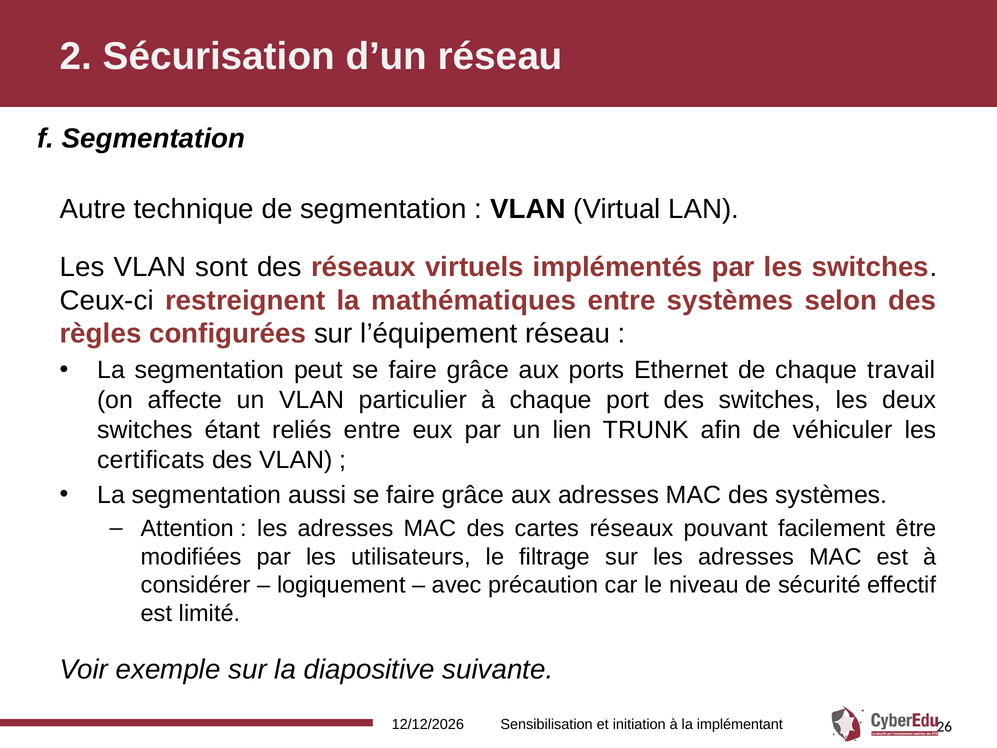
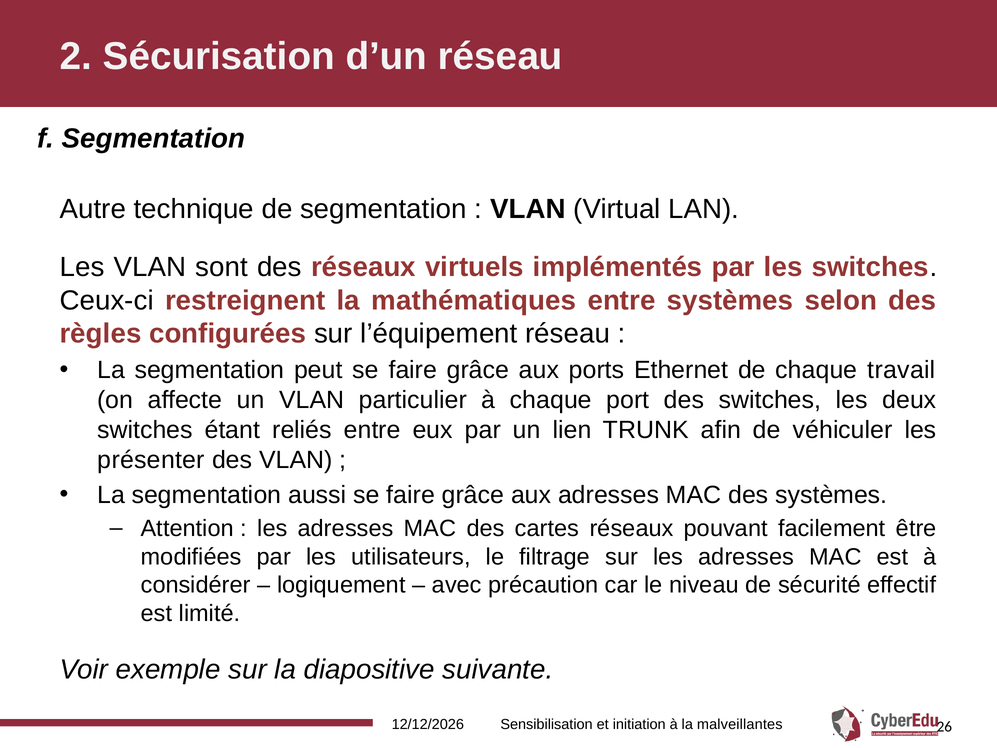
certificats: certificats -> présenter
implémentant: implémentant -> malveillantes
